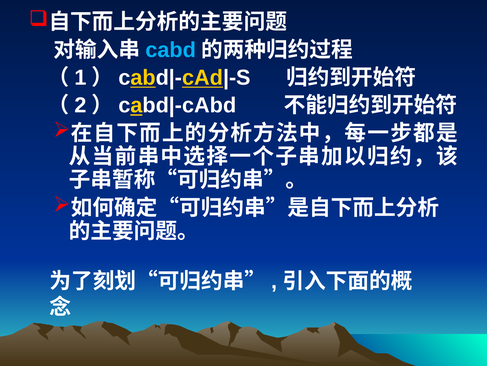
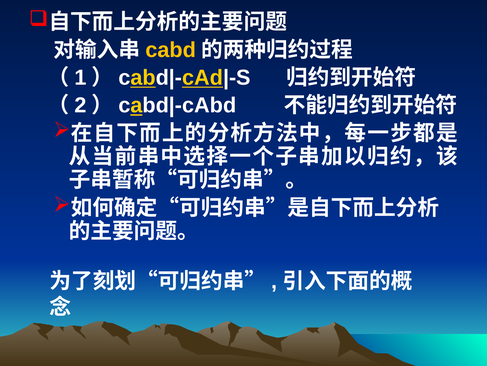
cabd colour: light blue -> yellow
